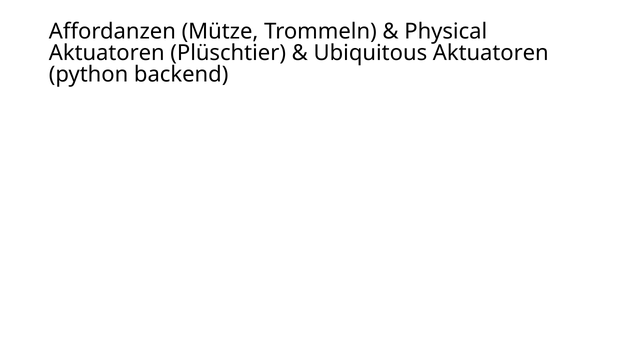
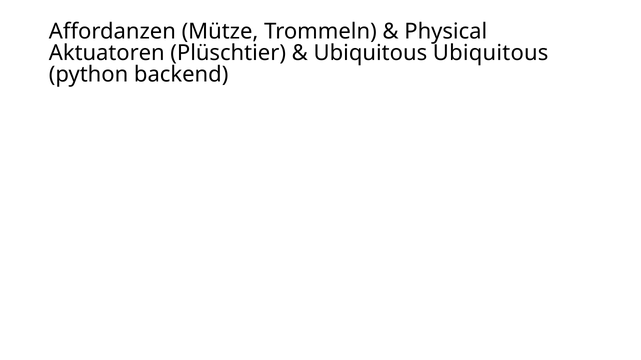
Ubiquitous Aktuatoren: Aktuatoren -> Ubiquitous
